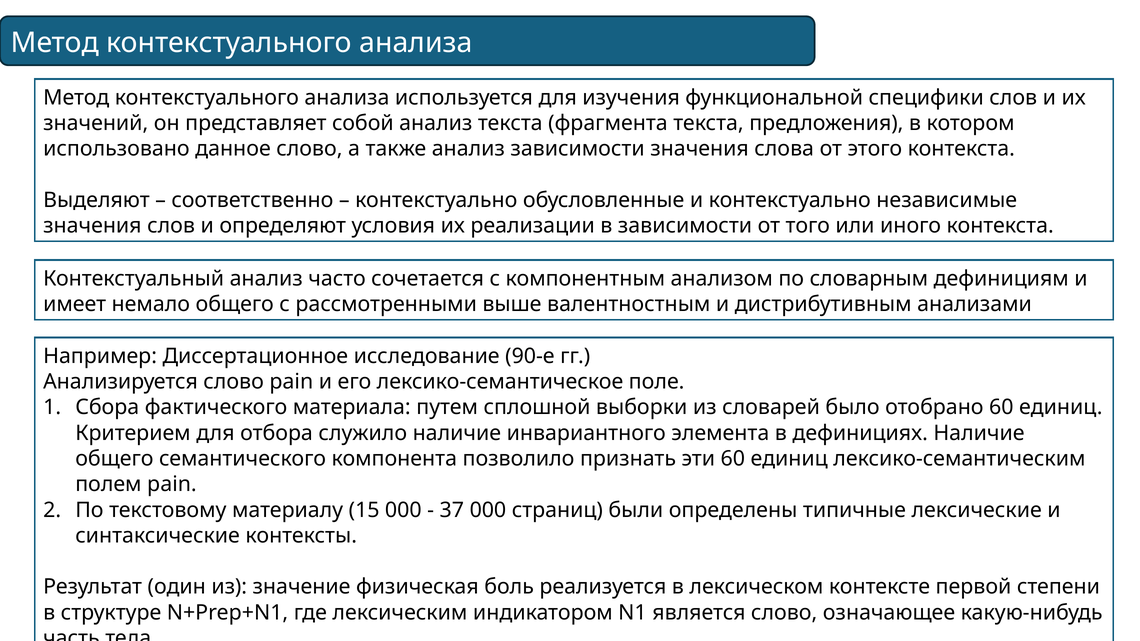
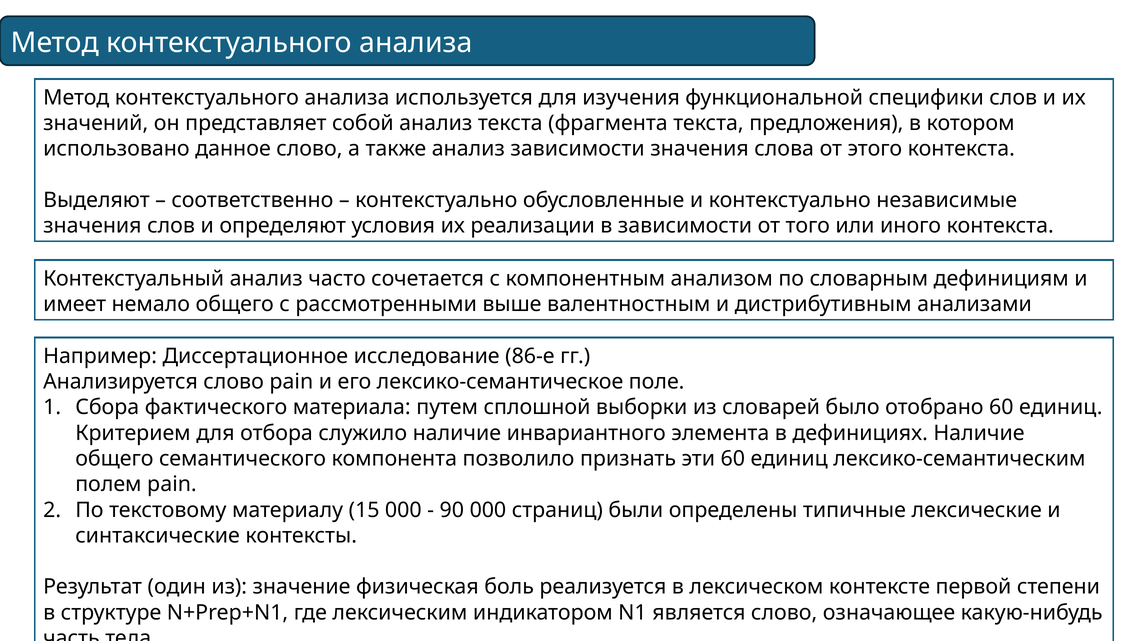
90-е: 90-е -> 86-е
37: 37 -> 90
